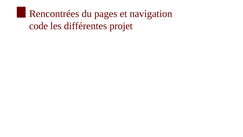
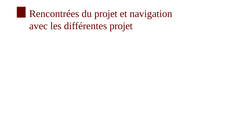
du pages: pages -> projet
code: code -> avec
